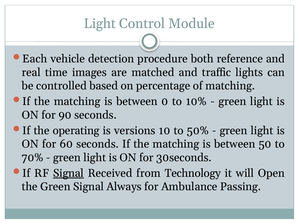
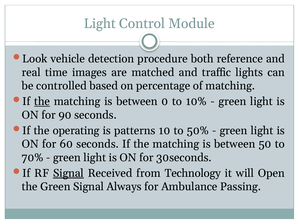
Each: Each -> Look
the at (42, 102) underline: none -> present
versions: versions -> patterns
